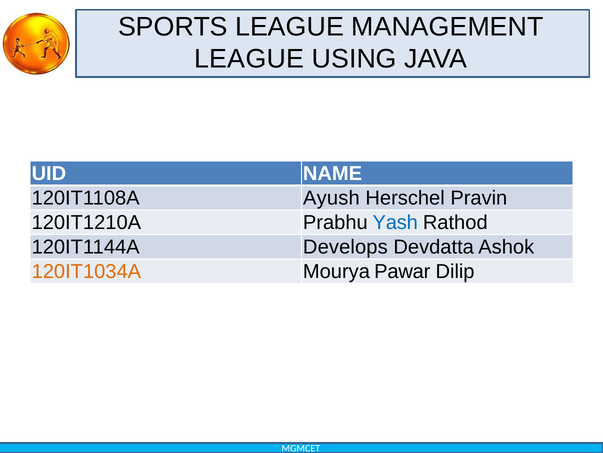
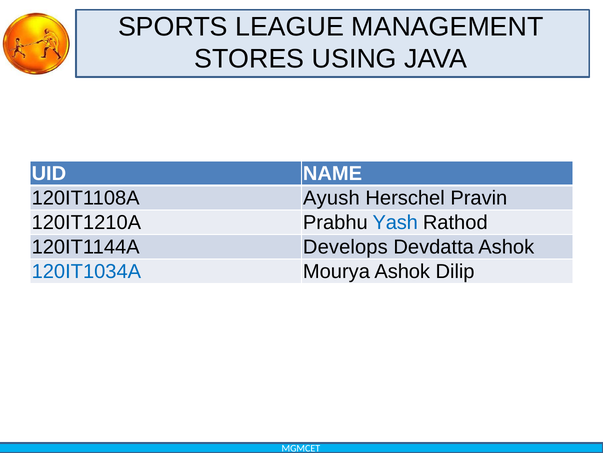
LEAGUE at (249, 59): LEAGUE -> STORES
120IT1034A colour: orange -> blue
Mourya Pawar: Pawar -> Ashok
